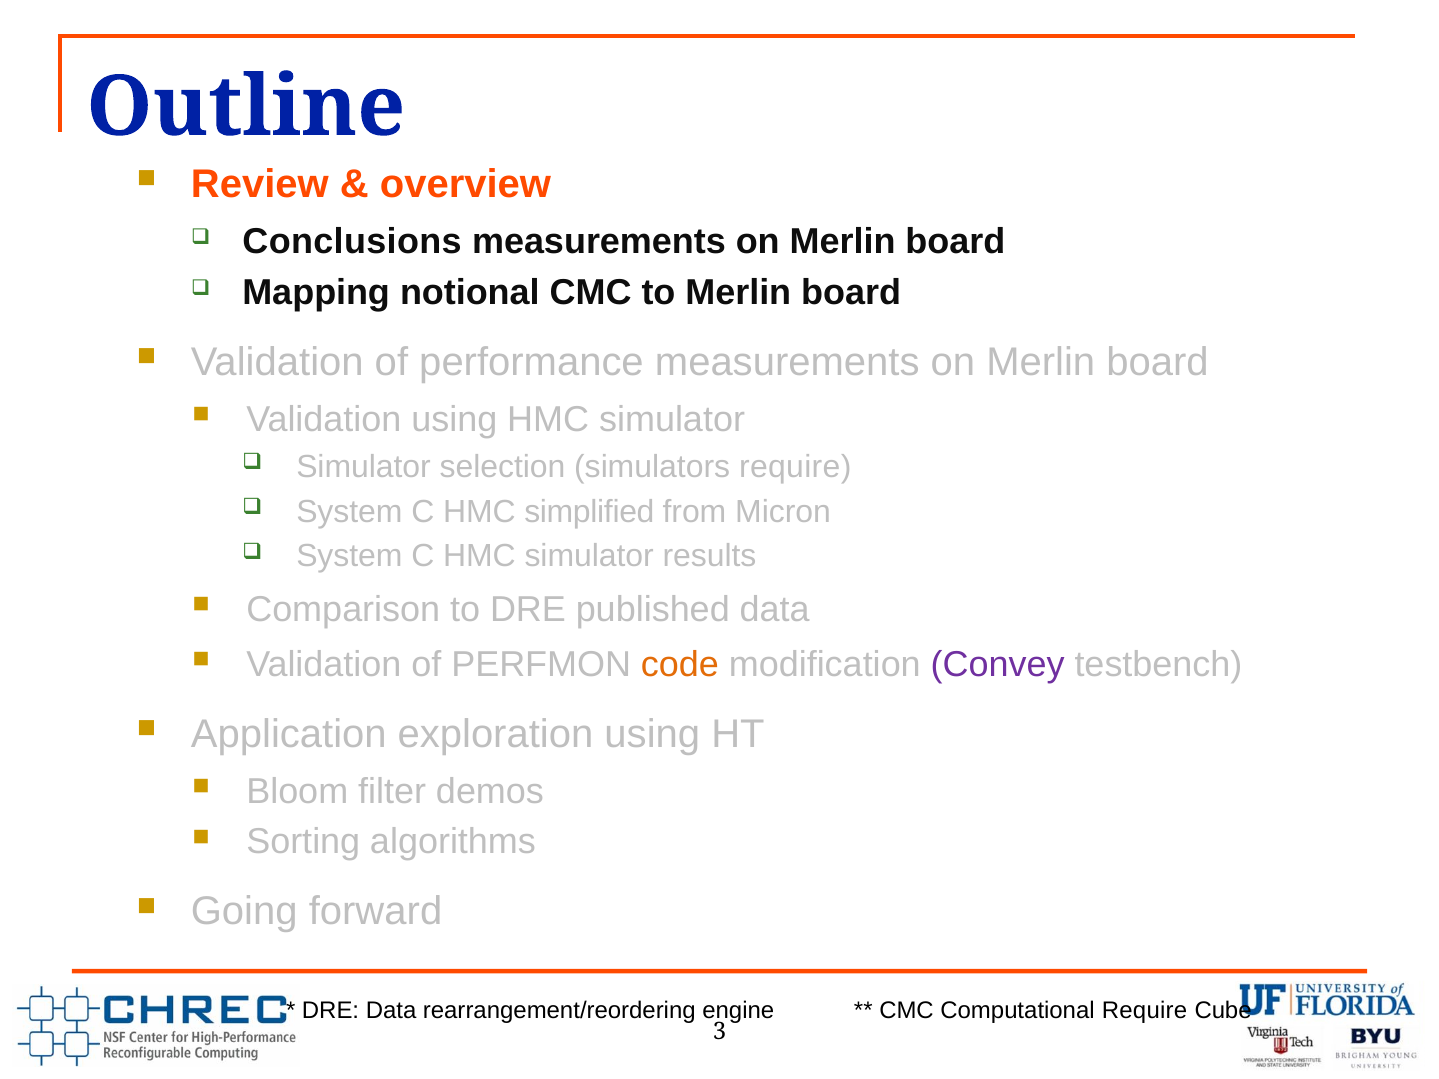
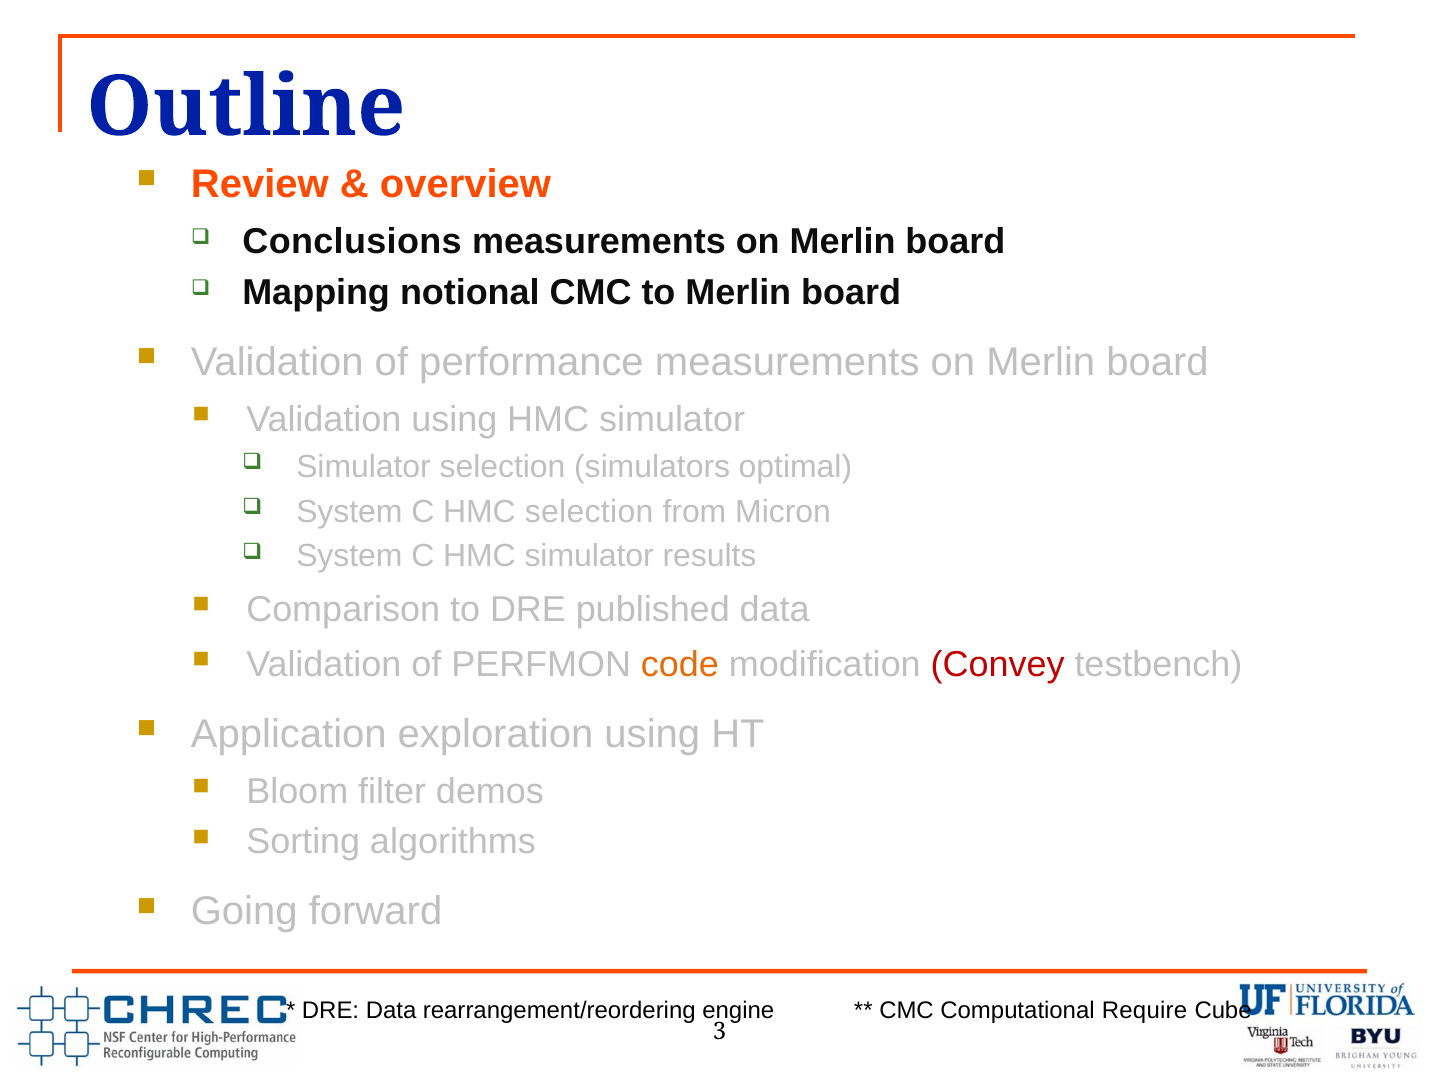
simulators require: require -> optimal
HMC simplified: simplified -> selection
Convey colour: purple -> red
